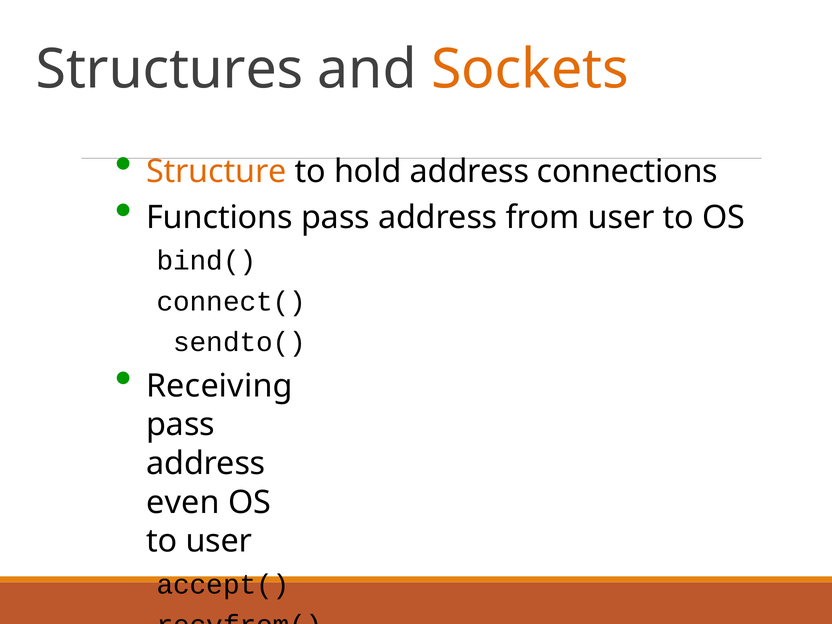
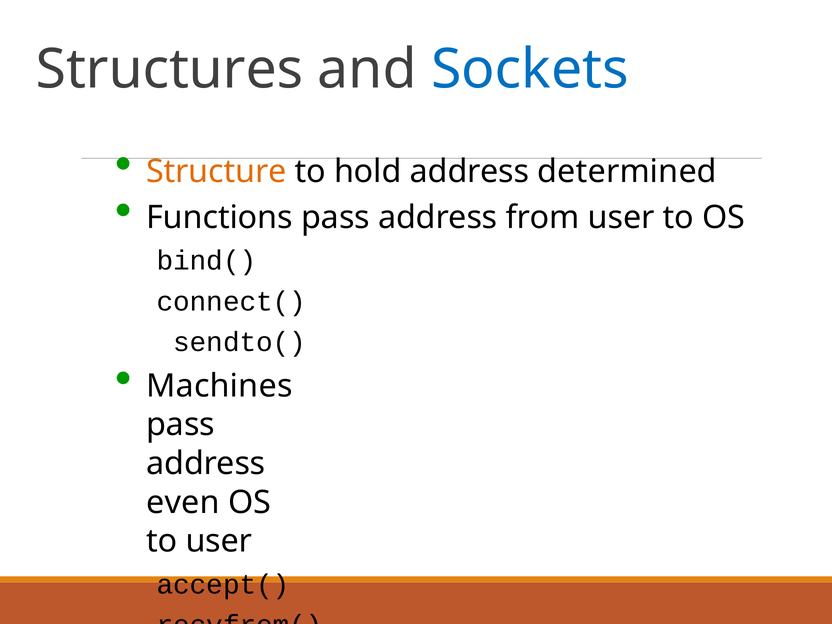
Sockets colour: orange -> blue
connections: connections -> determined
Receiving: Receiving -> Machines
